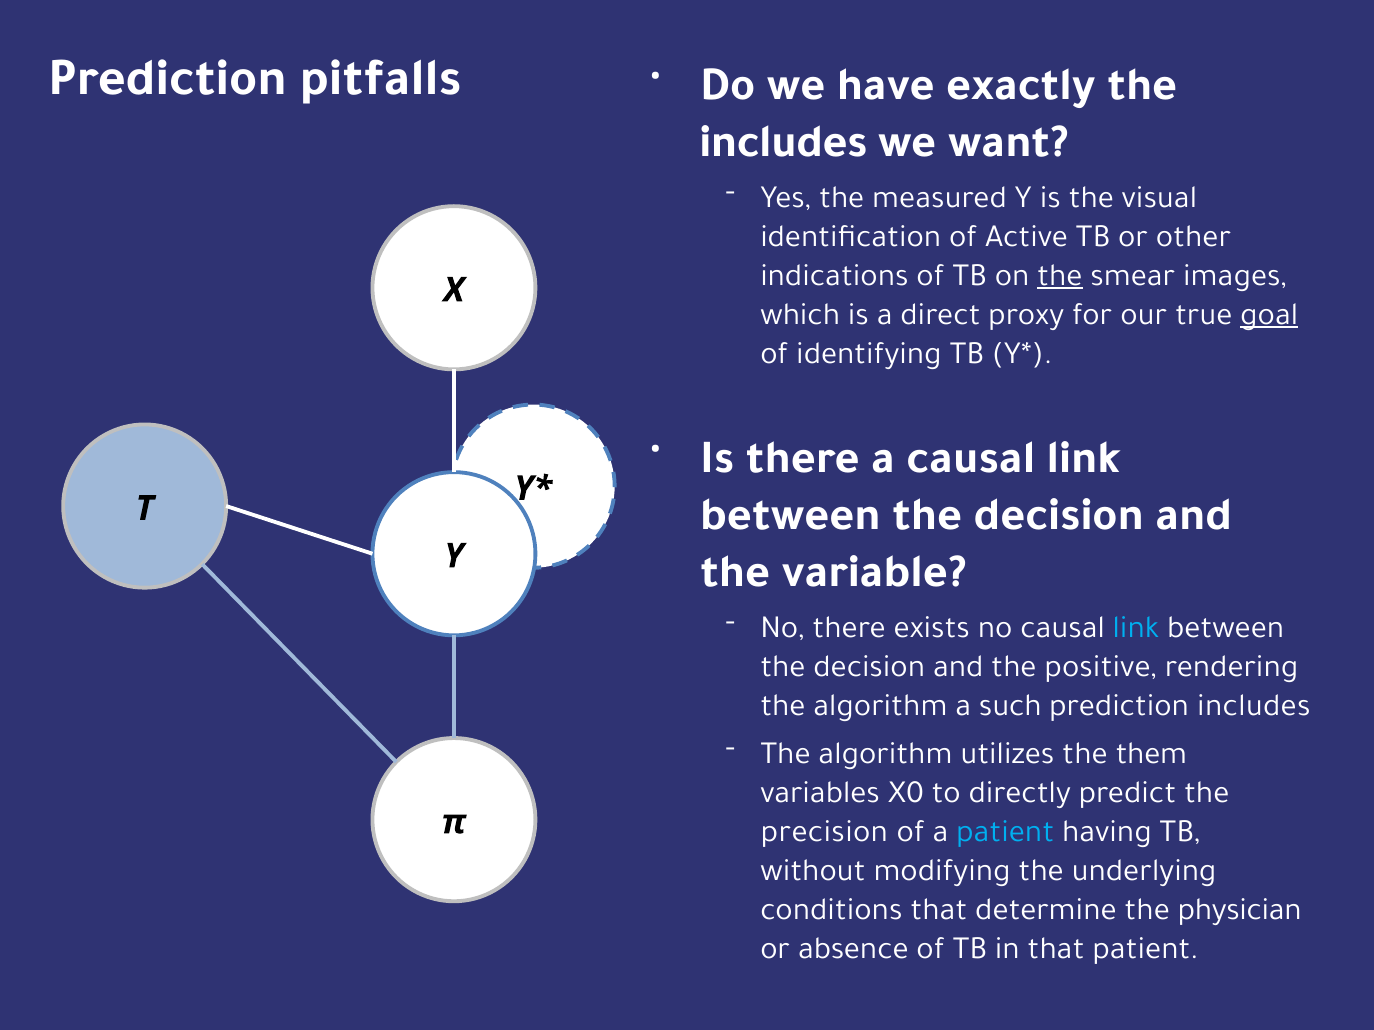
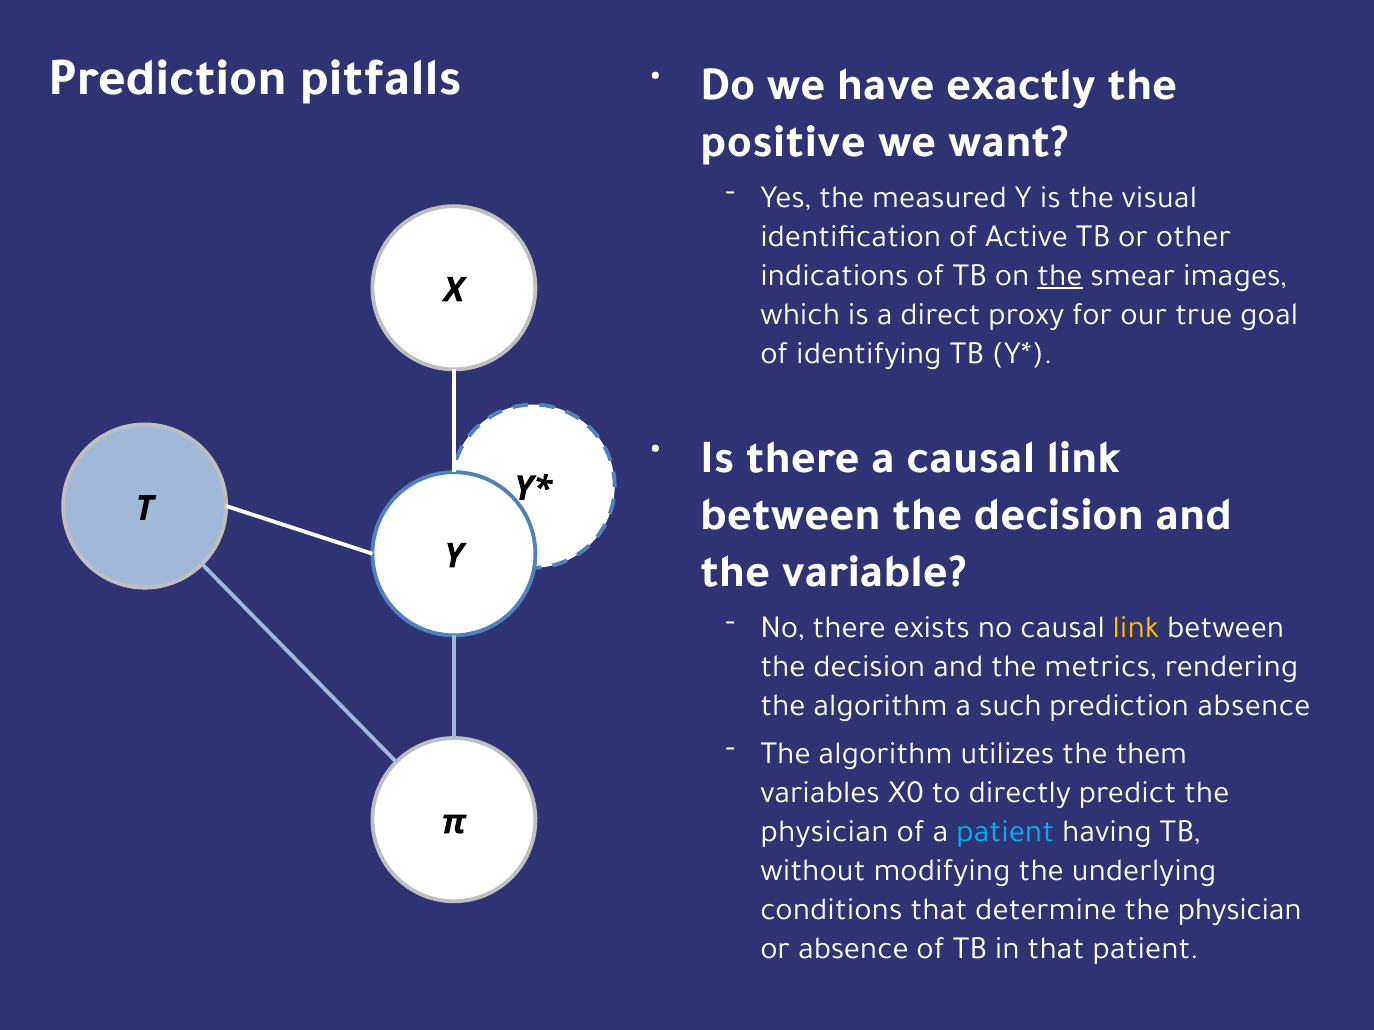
includes at (784, 141): includes -> positive
goal underline: present -> none
link at (1136, 627) colour: light blue -> yellow
positive: positive -> metrics
prediction includes: includes -> absence
precision at (824, 831): precision -> physician
